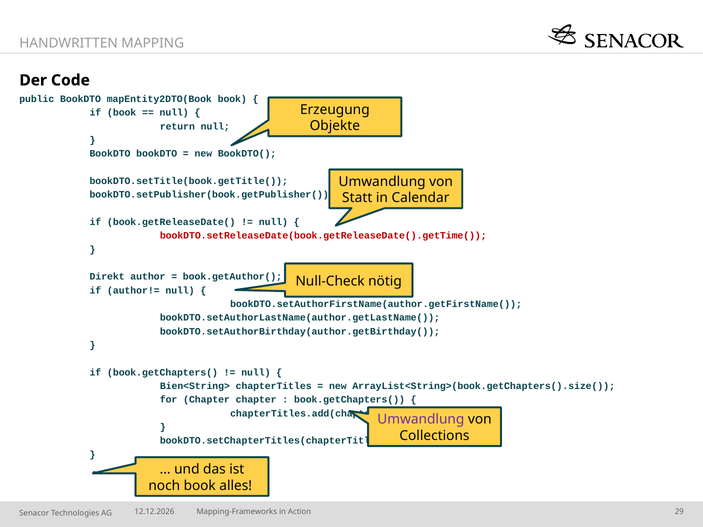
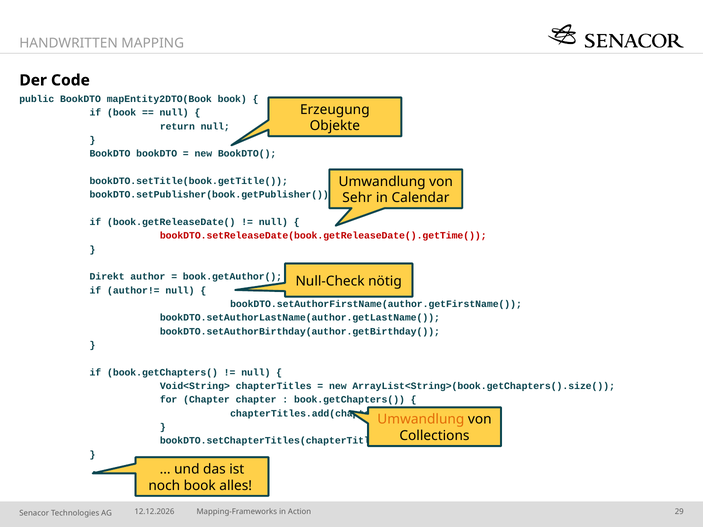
Statt: Statt -> Sehr
Bien<String>: Bien<String> -> Void<String>
Umwandlung at (421, 420) colour: purple -> orange
